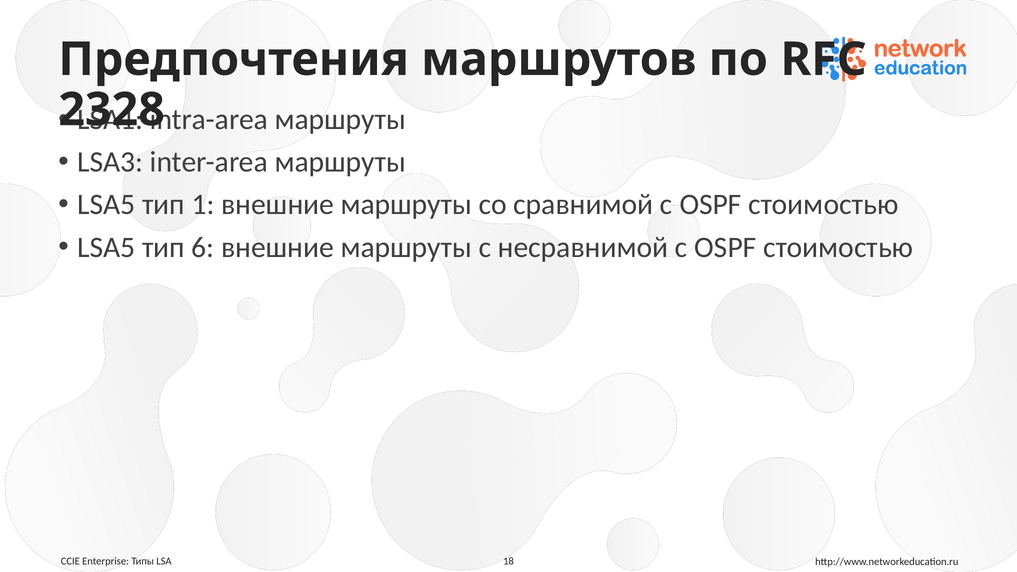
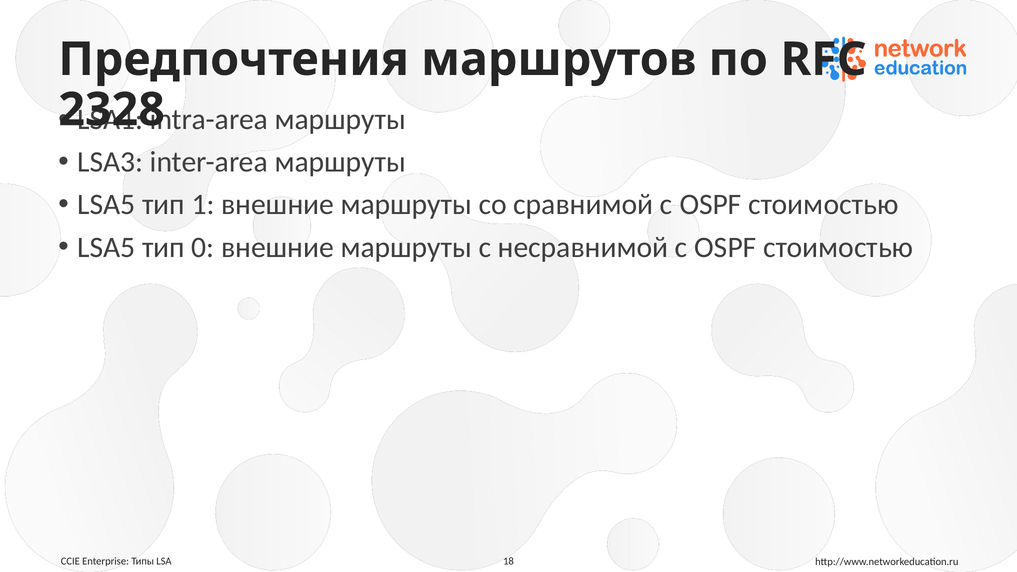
6: 6 -> 0
